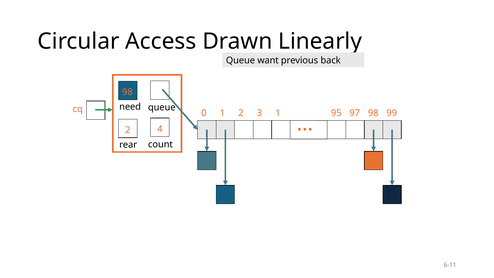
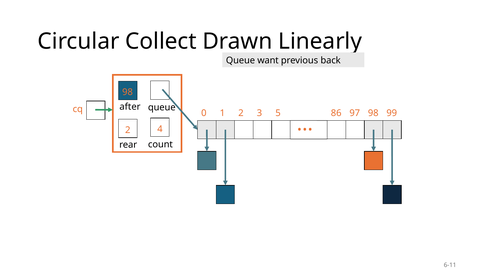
Access: Access -> Collect
need: need -> after
0 1: 1 -> 5
95: 95 -> 86
